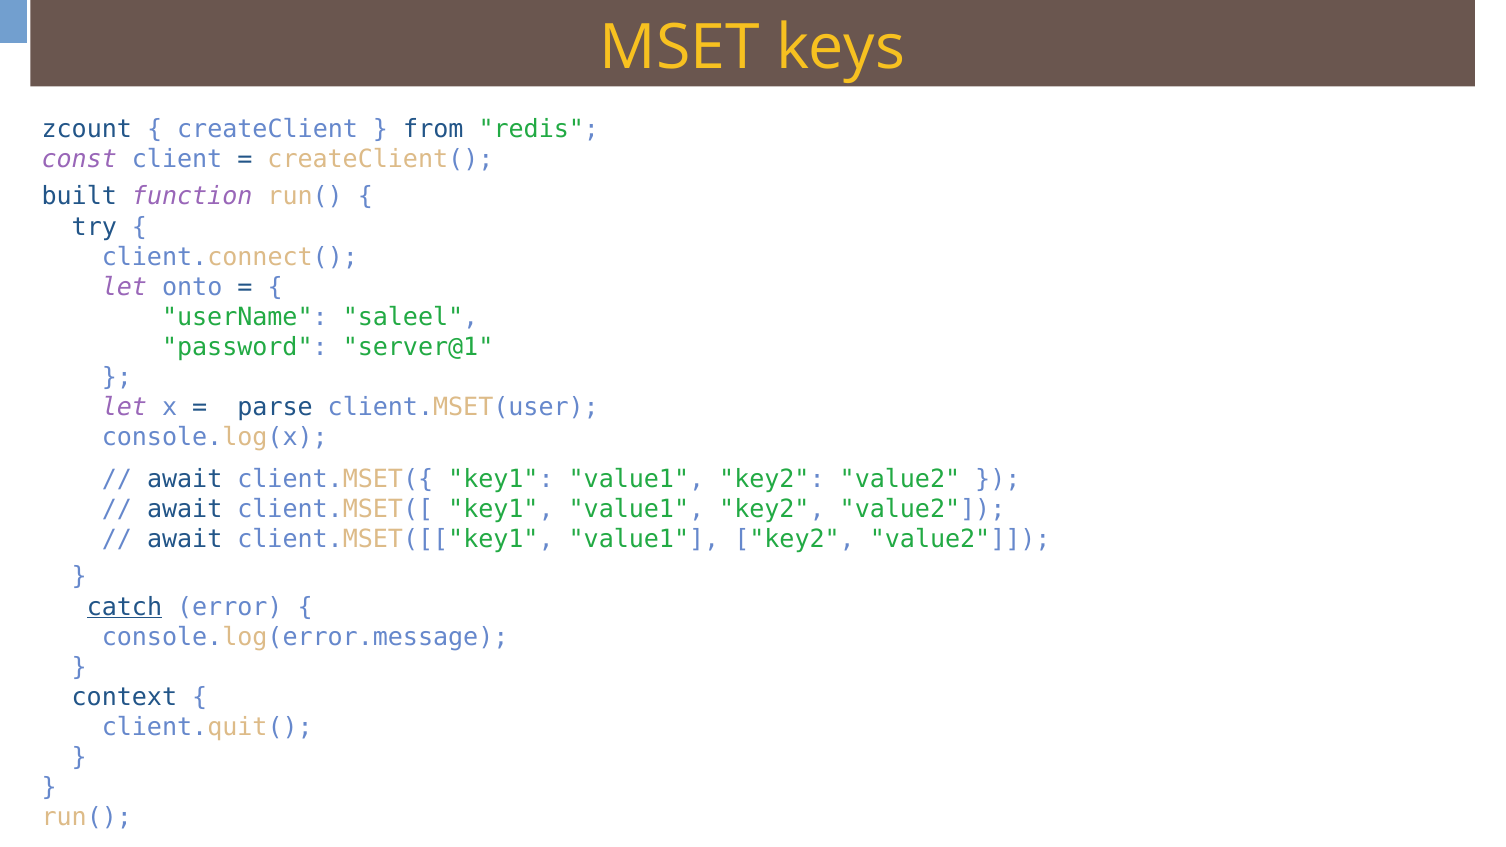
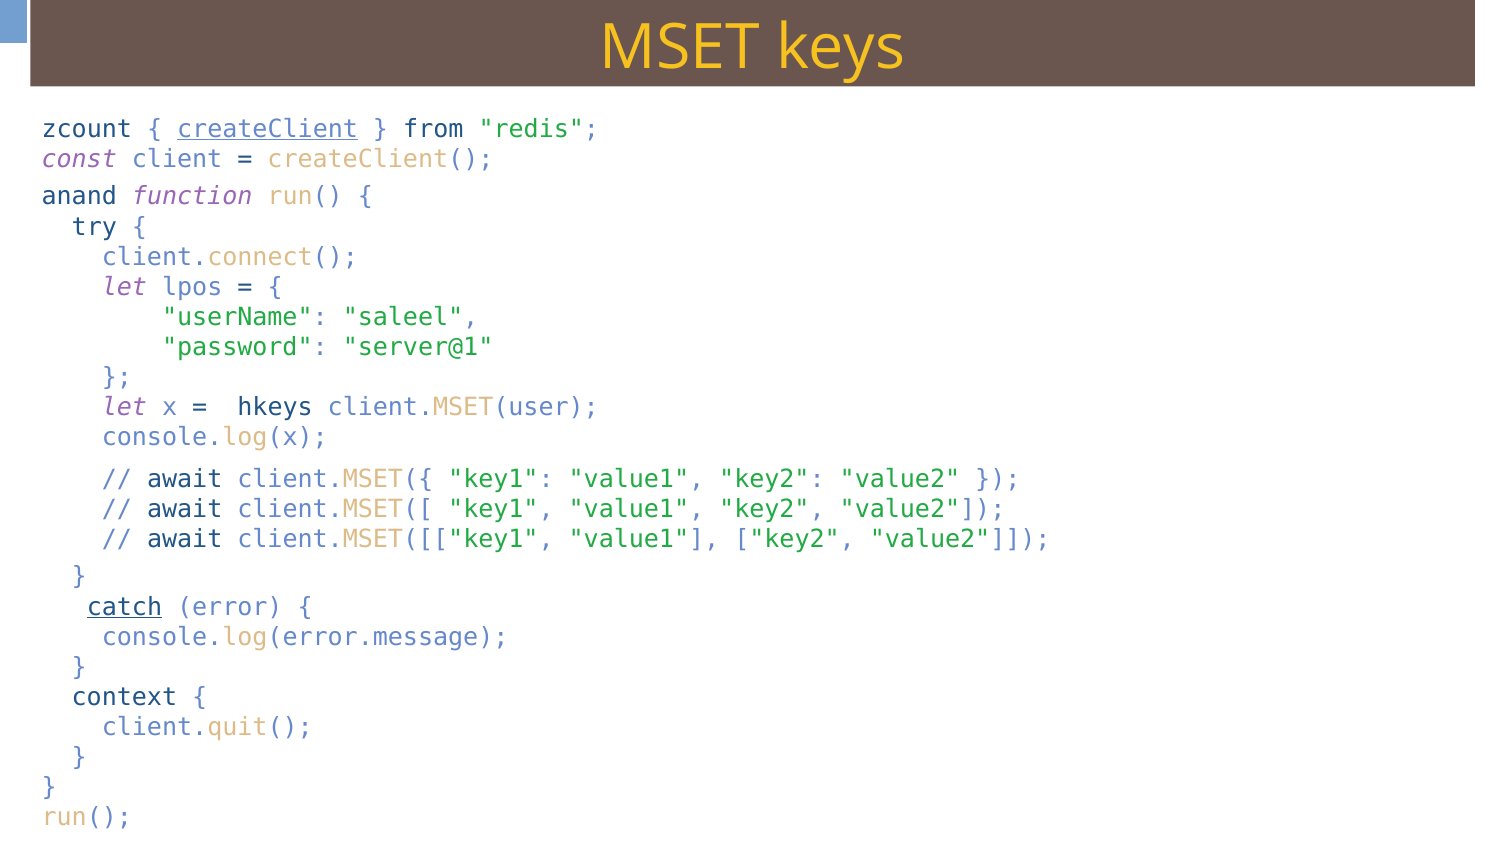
createClient underline: none -> present
built: built -> anand
onto: onto -> lpos
parse: parse -> hkeys
